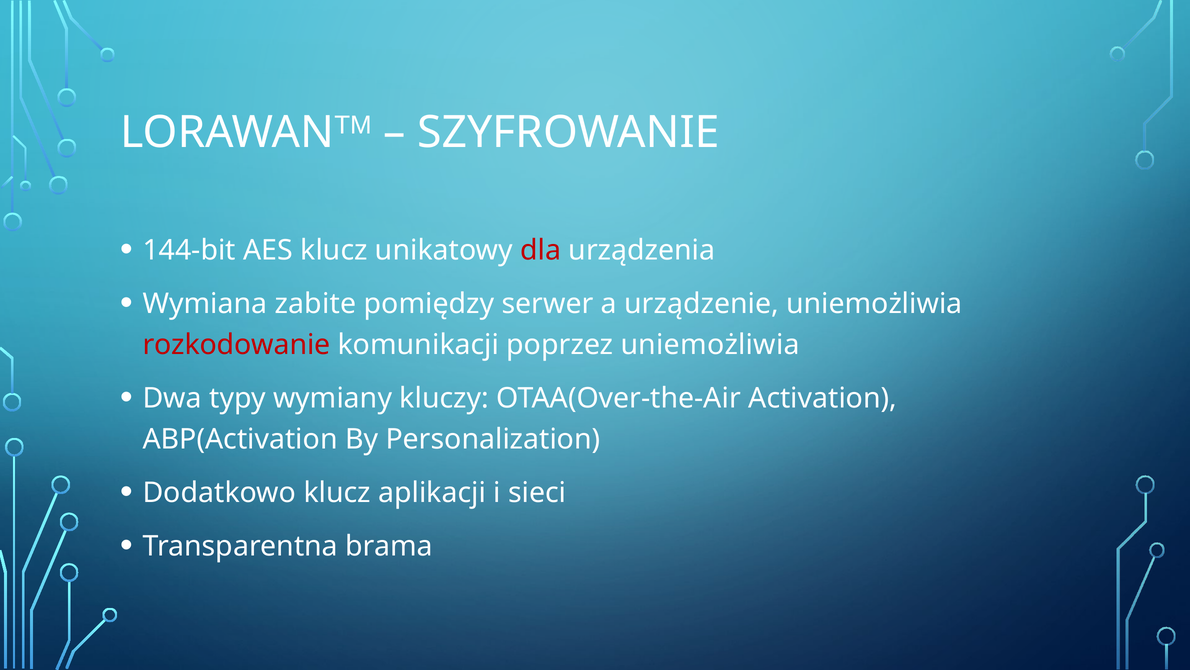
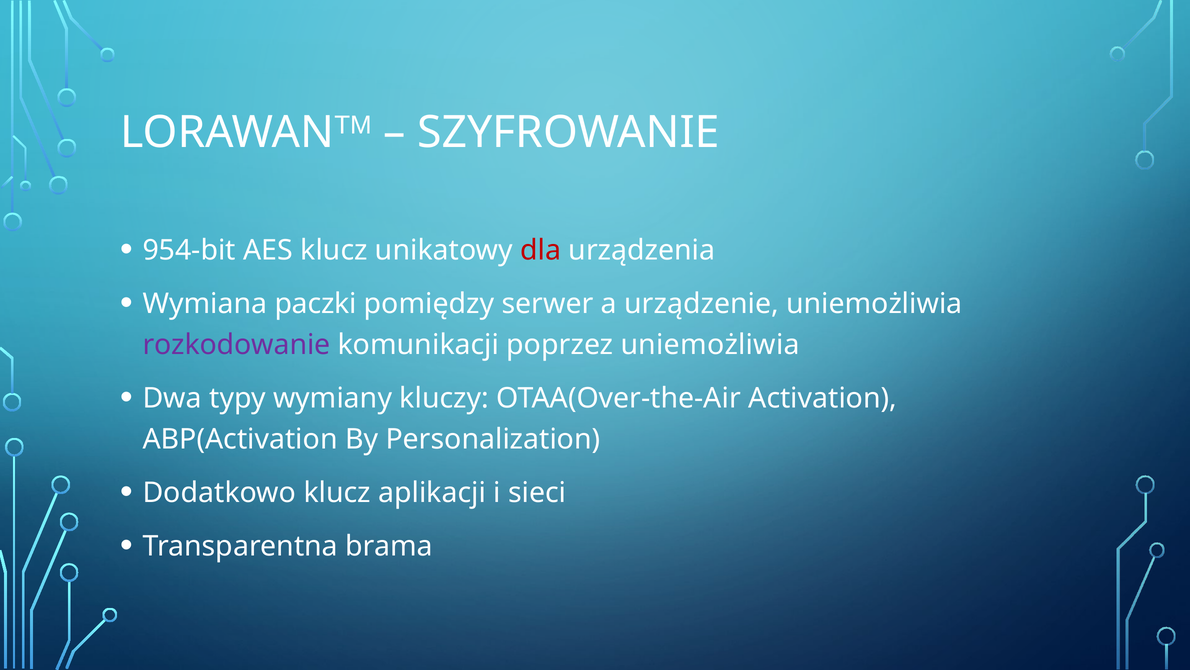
144-bit: 144-bit -> 954-bit
zabite: zabite -> paczki
rozkodowanie colour: red -> purple
